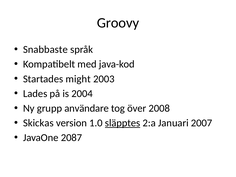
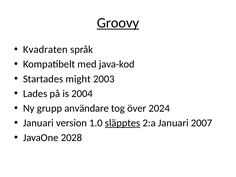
Groovy underline: none -> present
Snabbaste: Snabbaste -> Kvadraten
2008: 2008 -> 2024
Skickas at (38, 123): Skickas -> Januari
2087: 2087 -> 2028
